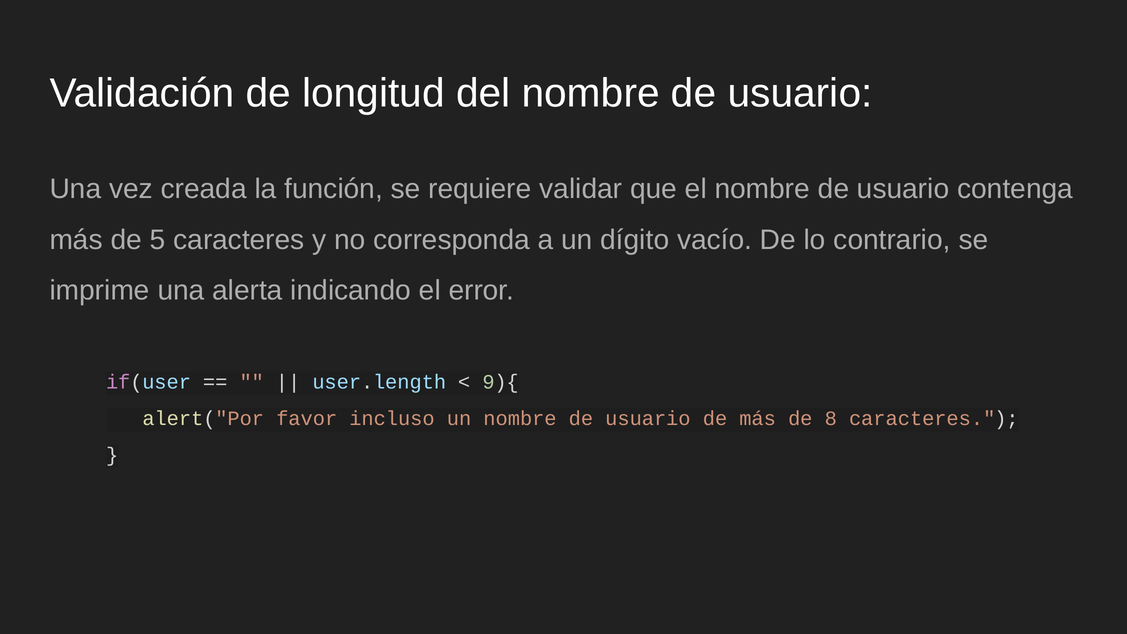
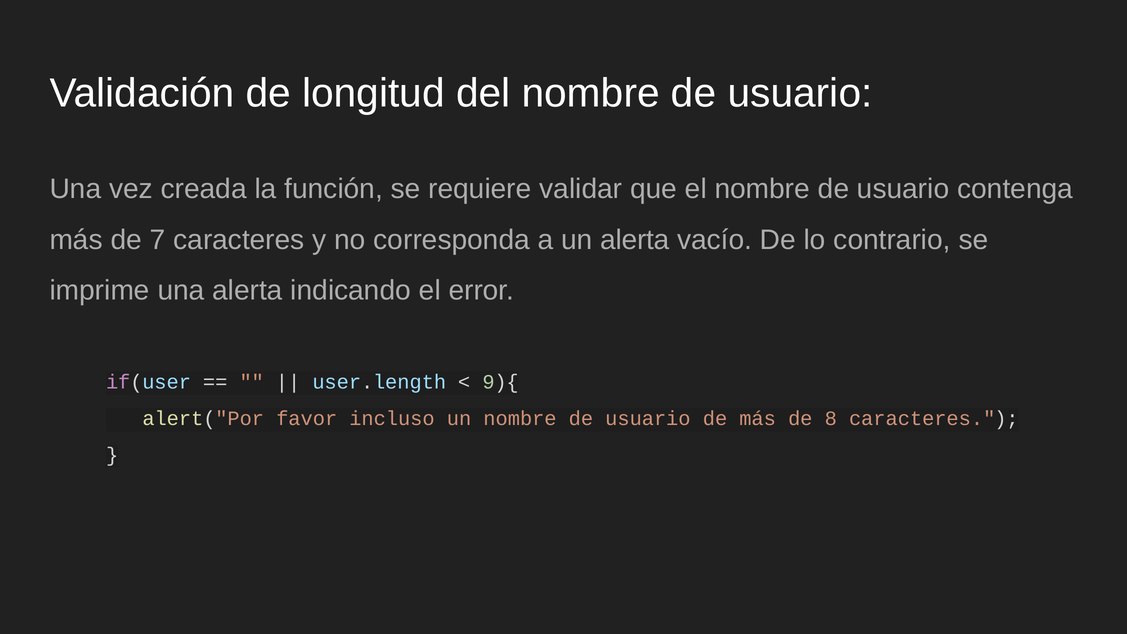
5: 5 -> 7
un dígito: dígito -> alerta
